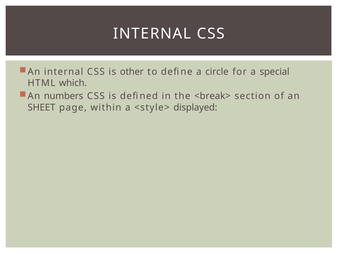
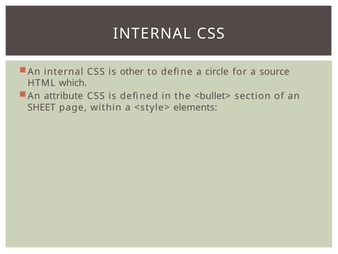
special: special -> source
numbers: numbers -> attribute
<break>: <break> -> <bullet>
displayed: displayed -> elements
